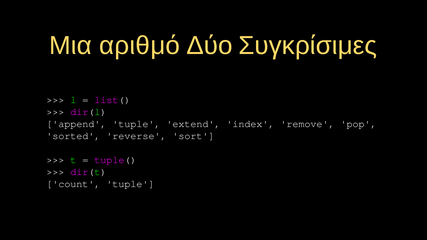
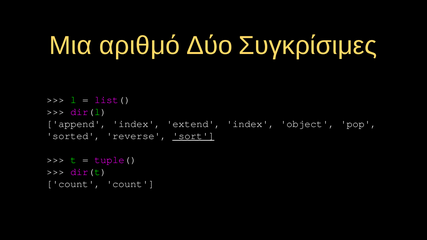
append tuple: tuple -> index
remove: remove -> object
sort underline: none -> present
count tuple: tuple -> count
